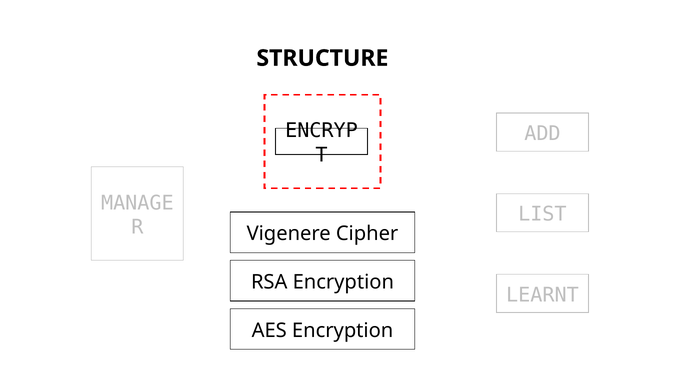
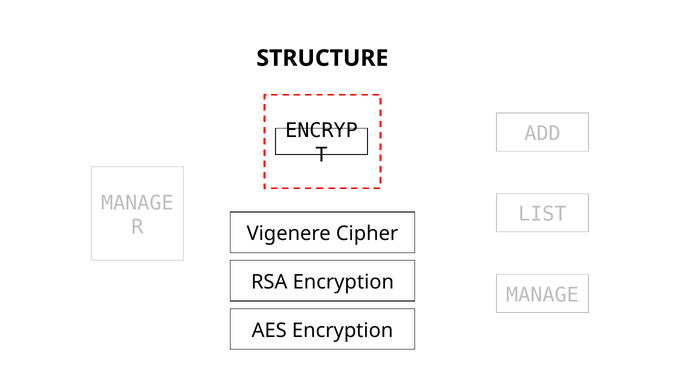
LEARNT at (542, 295): LEARNT -> MANAGE
